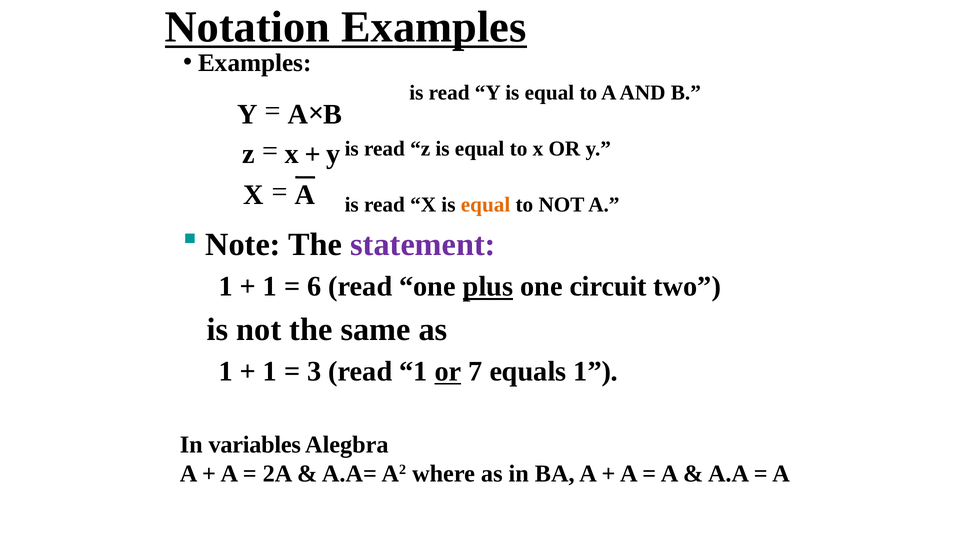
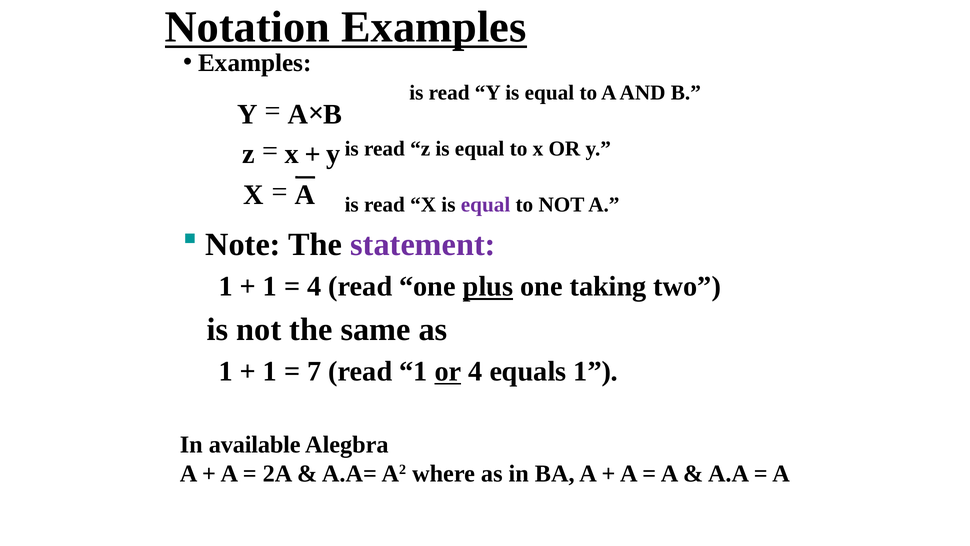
equal at (486, 205) colour: orange -> purple
6 at (314, 286): 6 -> 4
circuit: circuit -> taking
3: 3 -> 7
or 7: 7 -> 4
variables: variables -> available
